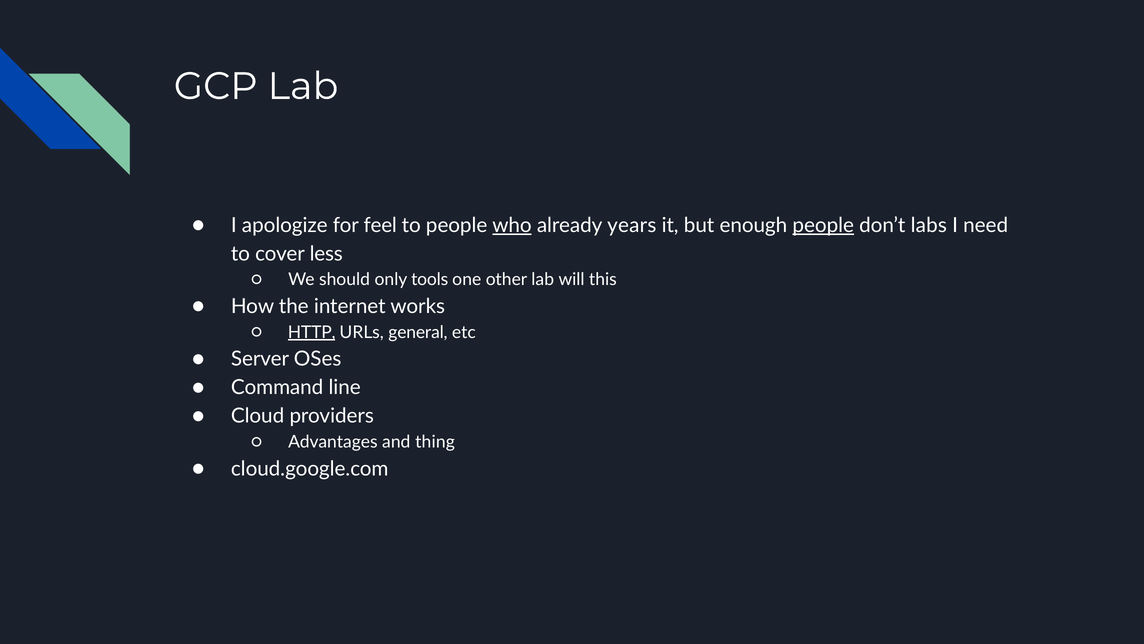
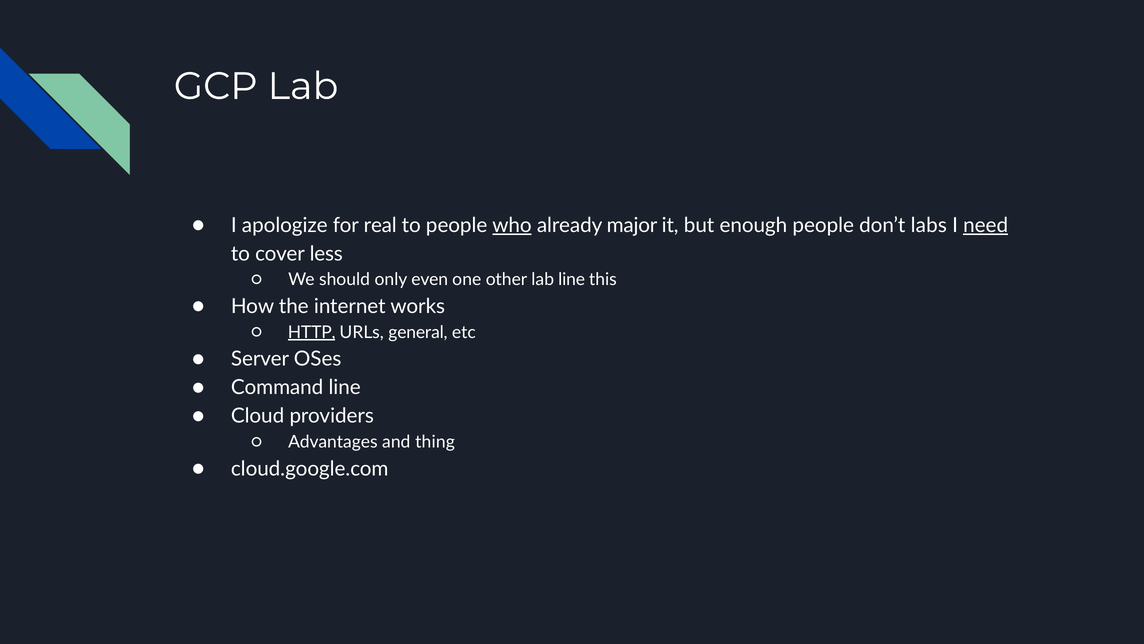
feel: feel -> real
years: years -> major
people at (823, 225) underline: present -> none
need underline: none -> present
tools: tools -> even
lab will: will -> line
